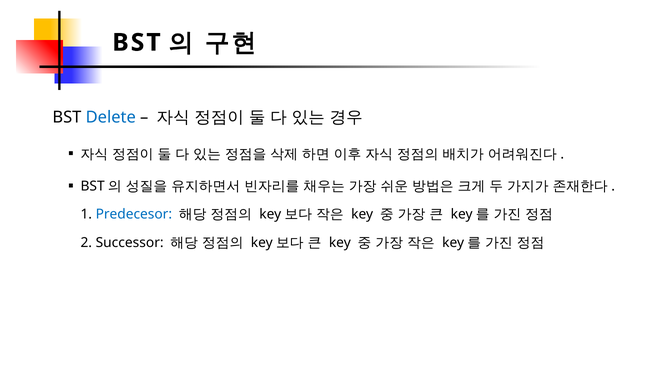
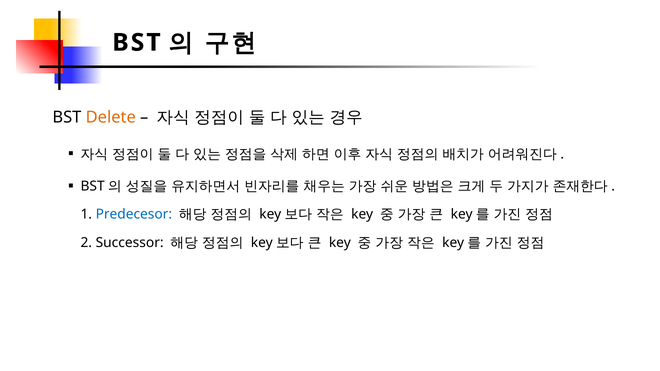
Delete colour: blue -> orange
